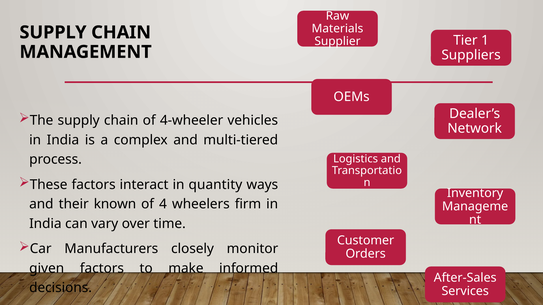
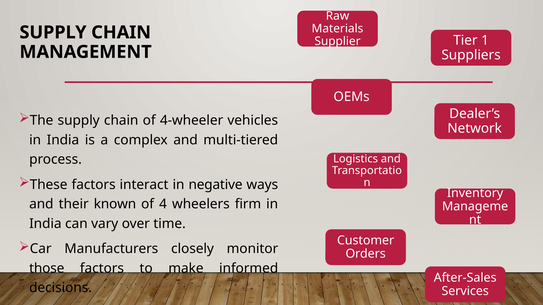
quantity: quantity -> negative
given: given -> those
